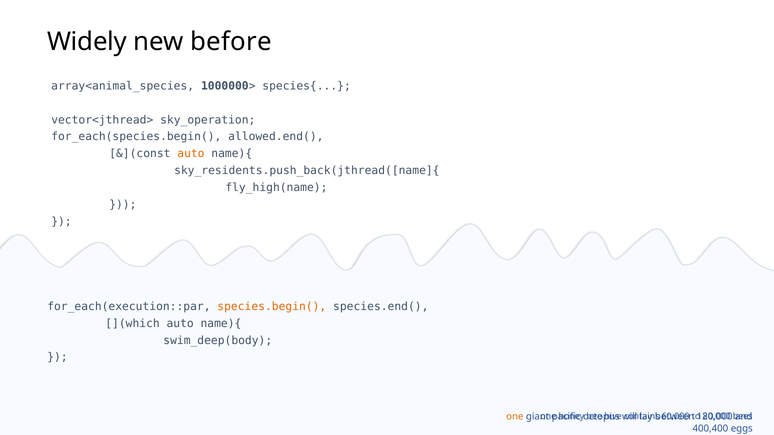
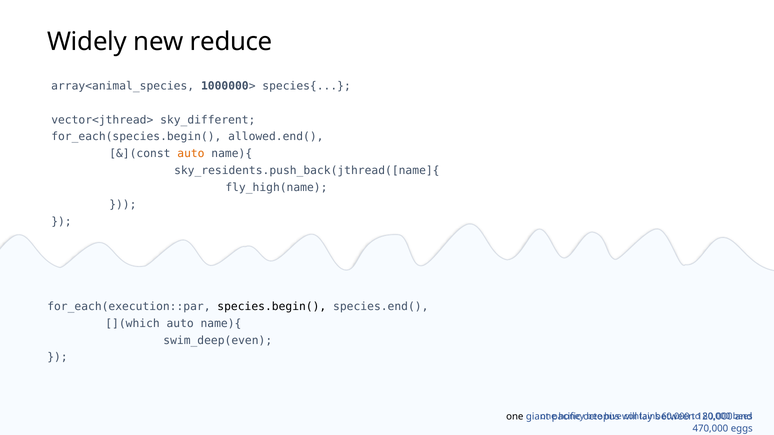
before: before -> reduce
sky_operation: sky_operation -> sky_different
species.begin( colour: orange -> black
swim_deep(body: swim_deep(body -> swim_deep(even
one at (515, 417) colour: orange -> black
400,400: 400,400 -> 470,000
